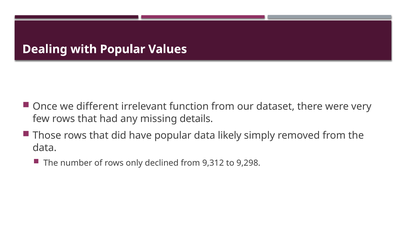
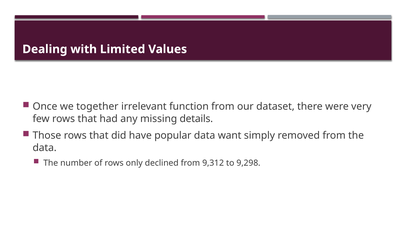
with Popular: Popular -> Limited
different: different -> together
likely: likely -> want
